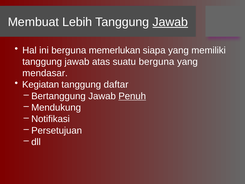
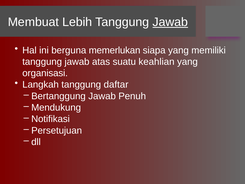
suatu berguna: berguna -> keahlian
mendasar: mendasar -> organisasi
Kegiatan: Kegiatan -> Langkah
Penuh underline: present -> none
